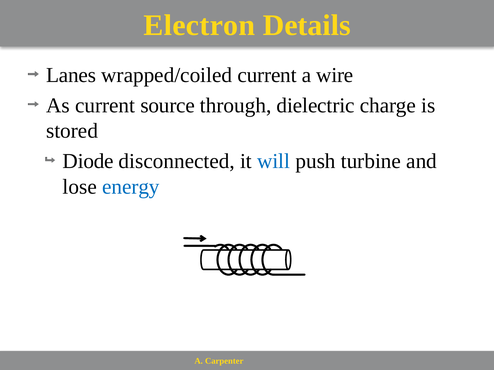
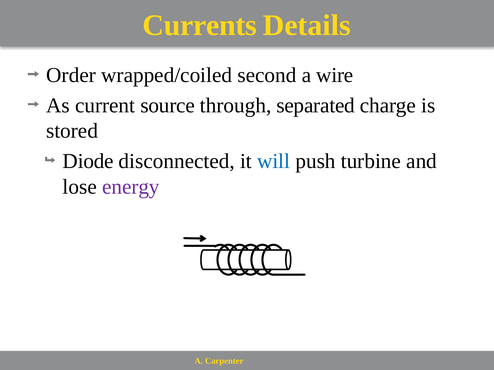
Electron: Electron -> Currents
Lanes: Lanes -> Order
wrapped/coiled current: current -> second
dielectric: dielectric -> separated
energy colour: blue -> purple
